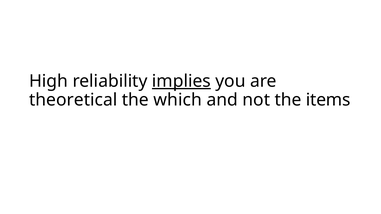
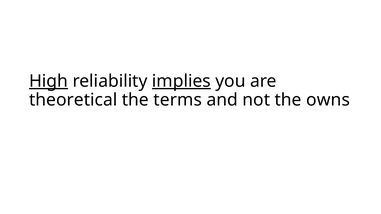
High underline: none -> present
which: which -> terms
items: items -> owns
